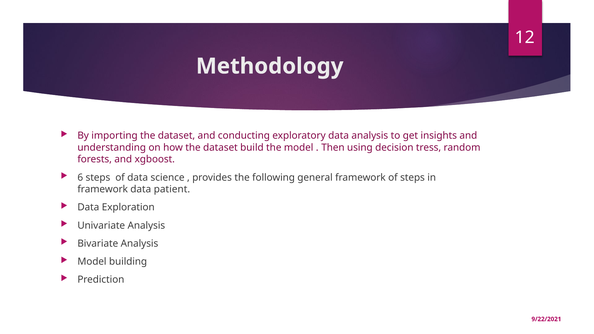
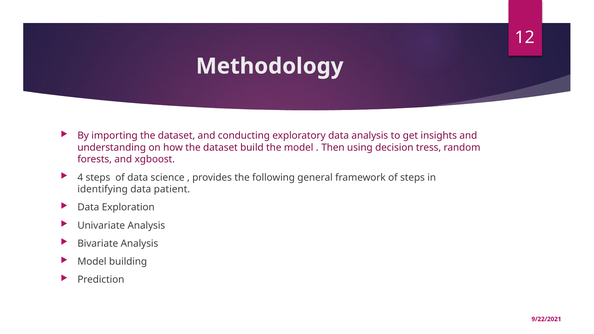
6: 6 -> 4
framework at (103, 189): framework -> identifying
